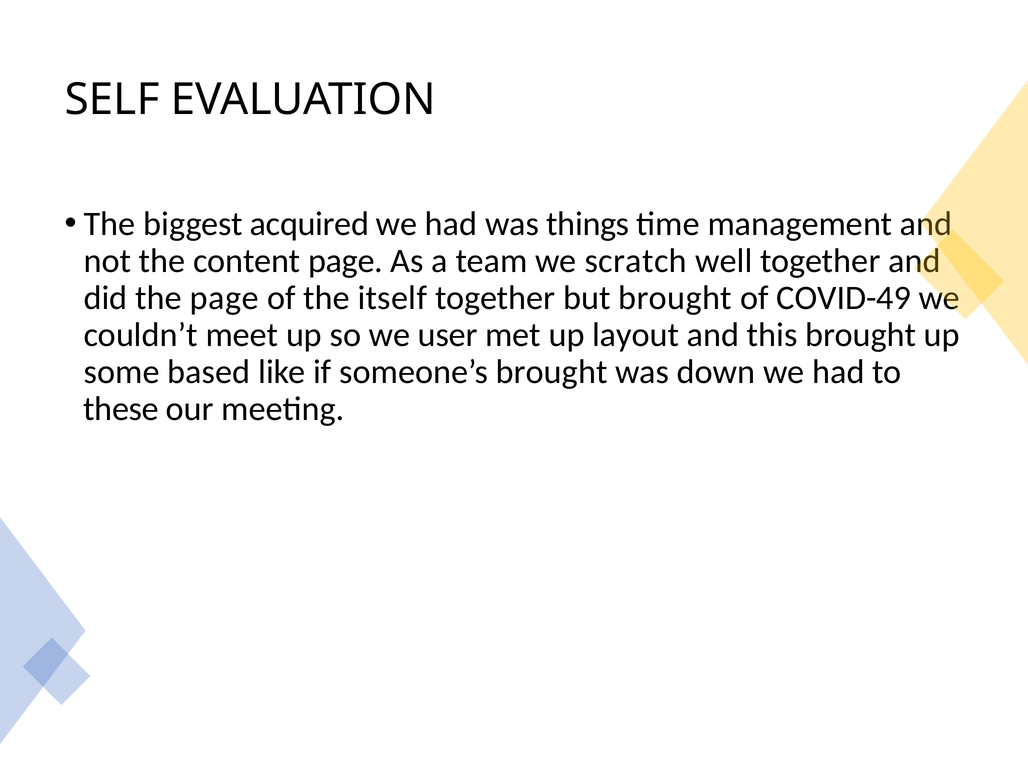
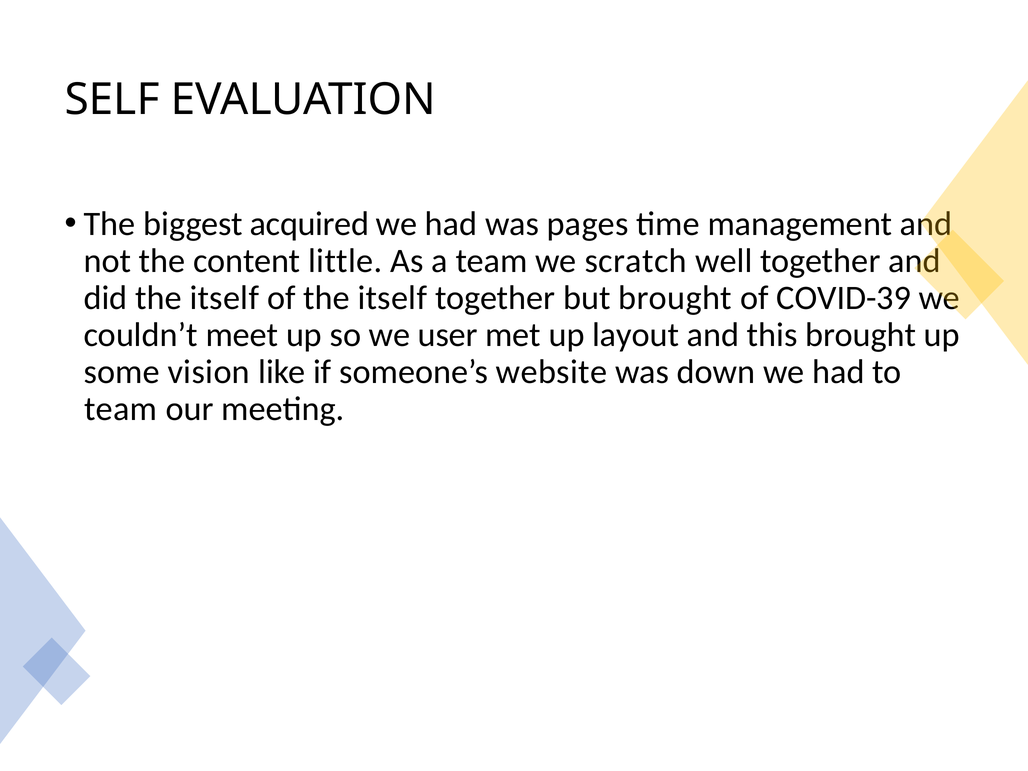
things: things -> pages
content page: page -> little
did the page: page -> itself
COVID-49: COVID-49 -> COVID-39
based: based -> vision
someone’s brought: brought -> website
these at (121, 409): these -> team
